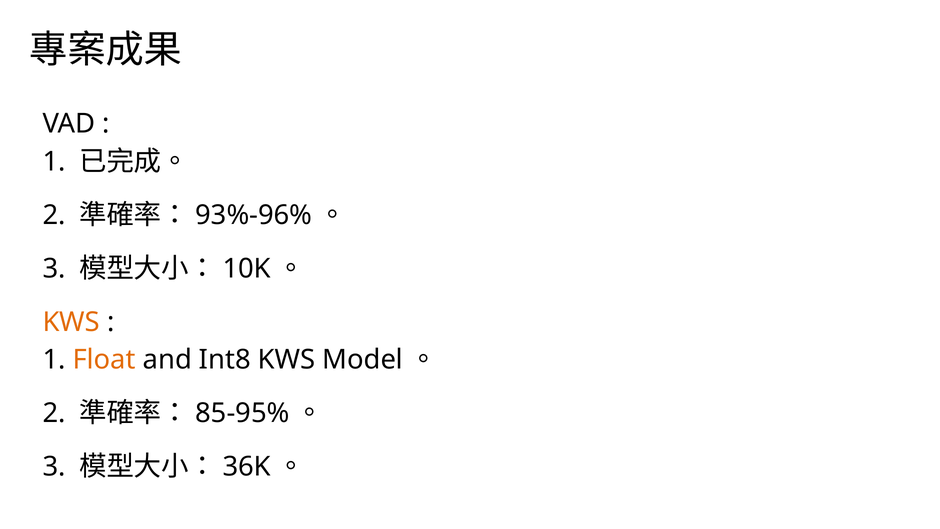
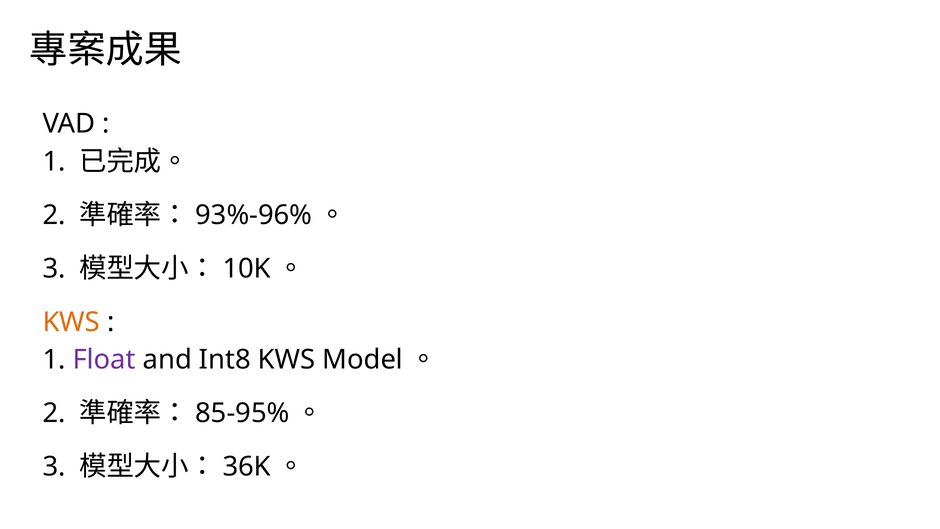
Float colour: orange -> purple
